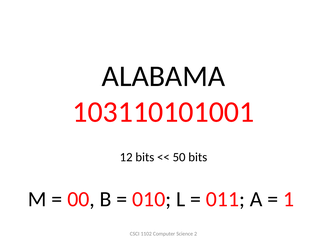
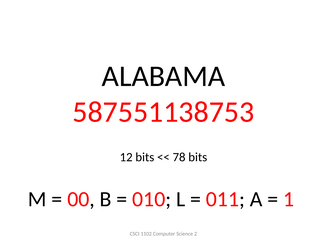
103110101001: 103110101001 -> 587551138753
50: 50 -> 78
